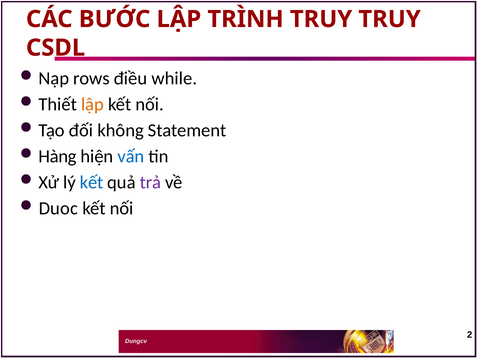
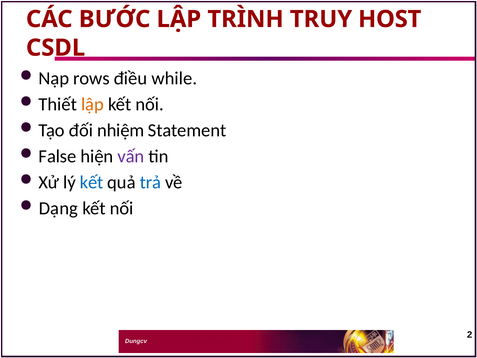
TRUY TRUY: TRUY -> HOST
không: không -> nhiệm
Hàng: Hàng -> False
vấn colour: blue -> purple
trả colour: purple -> blue
Duoc: Duoc -> Dạng
